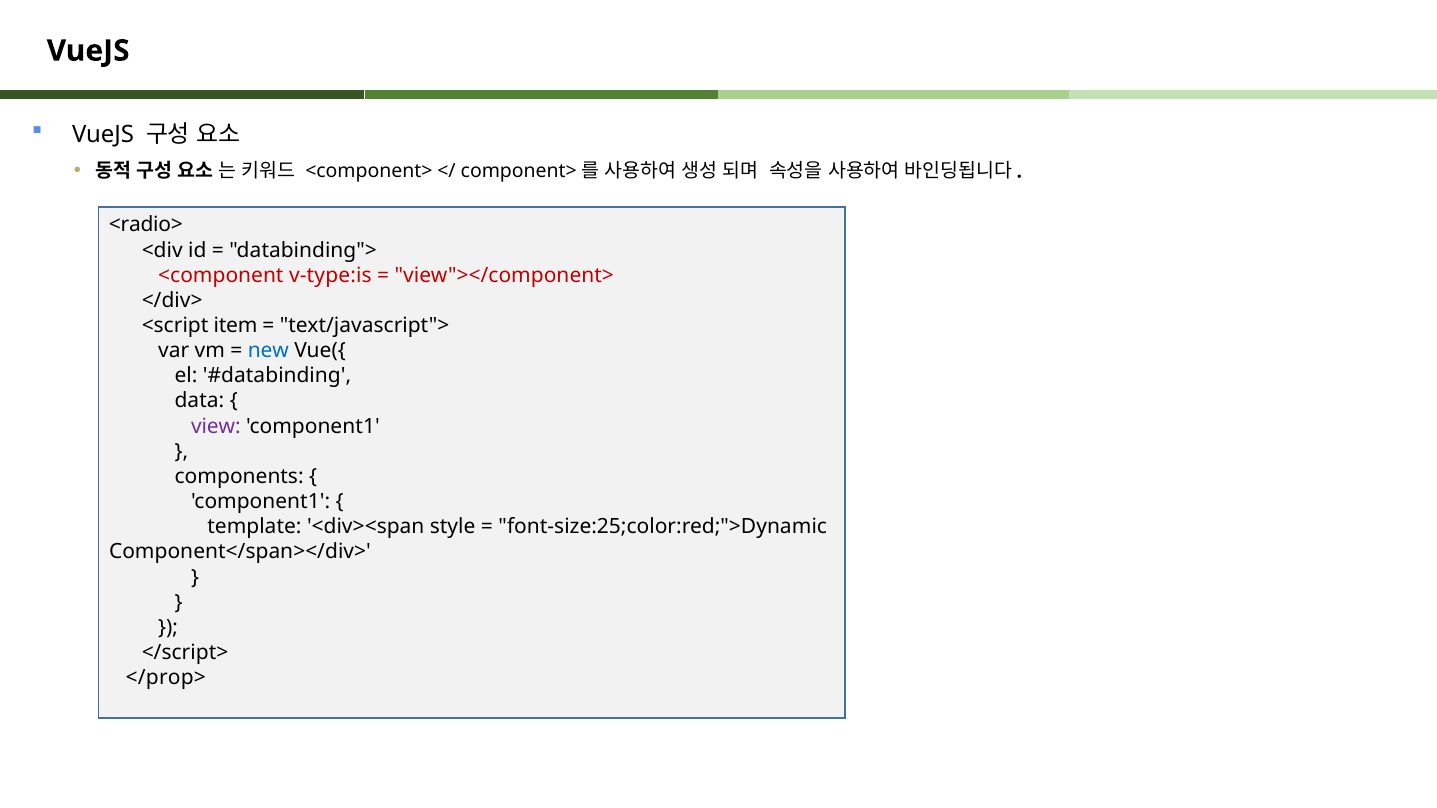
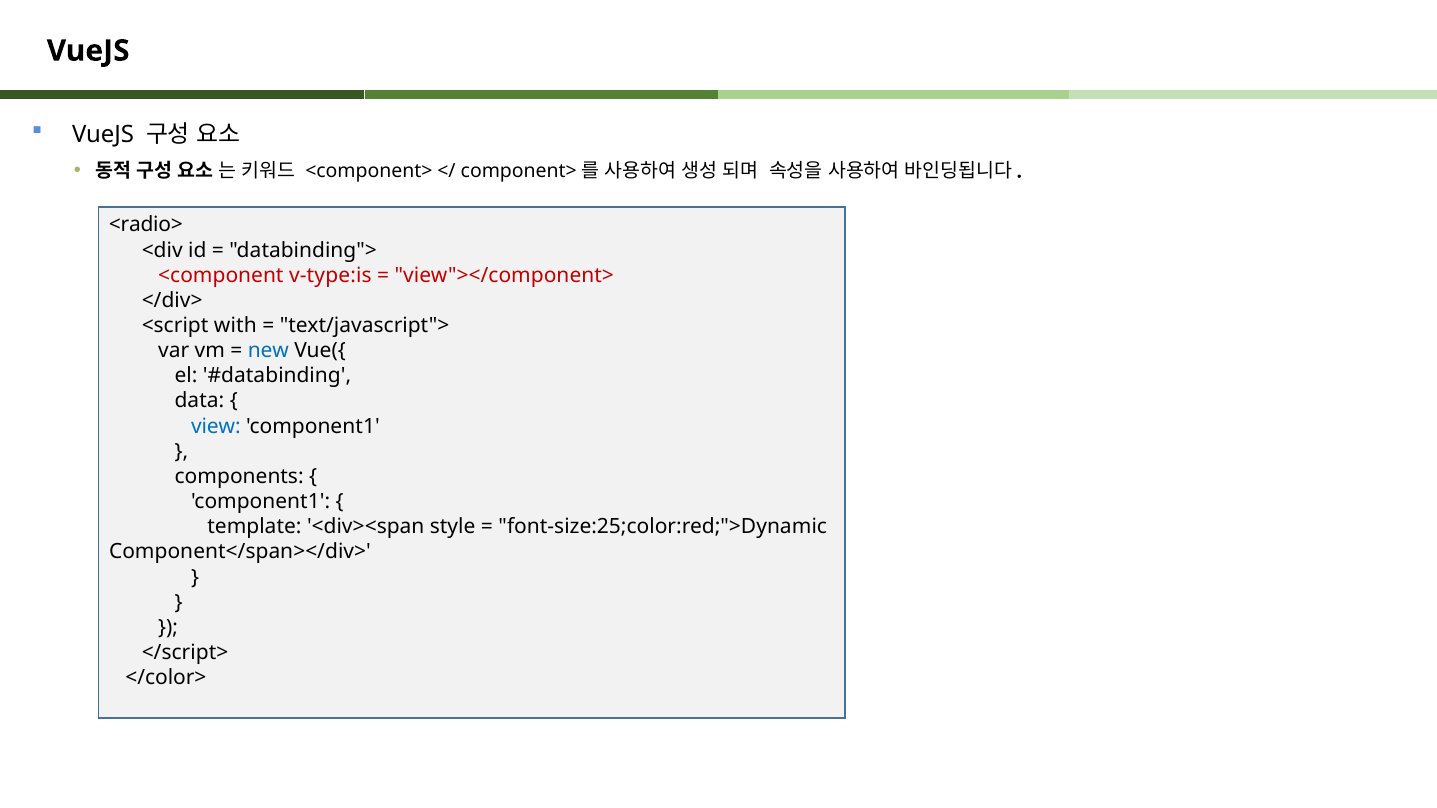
item: item -> with
view colour: purple -> blue
</prop>: </prop> -> </color>
